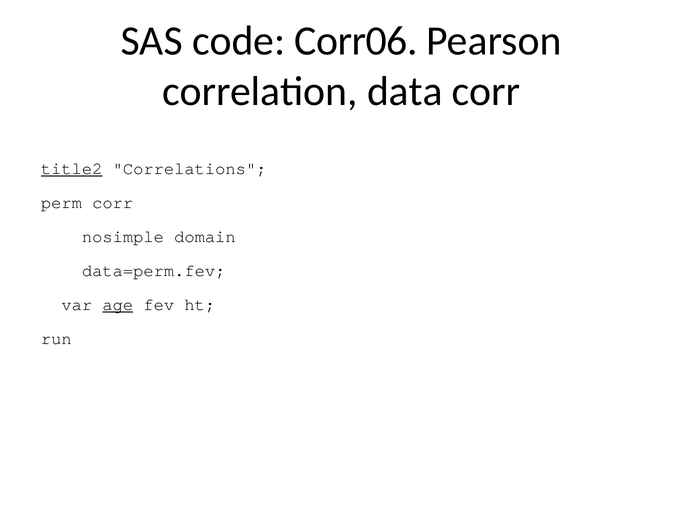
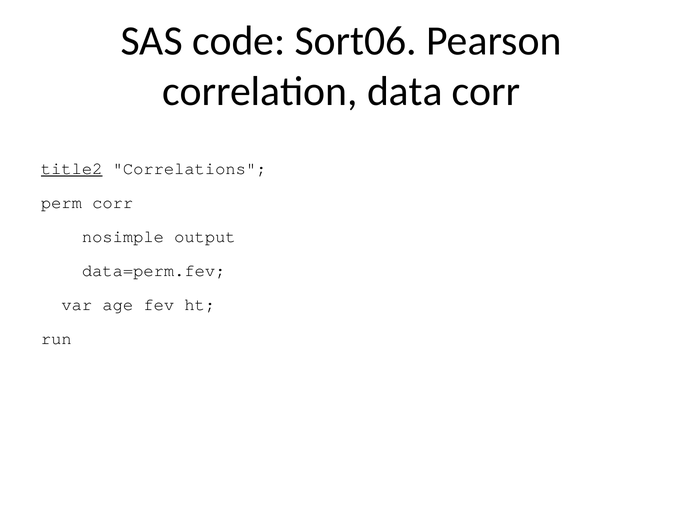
Corr06: Corr06 -> Sort06
domain: domain -> output
age underline: present -> none
